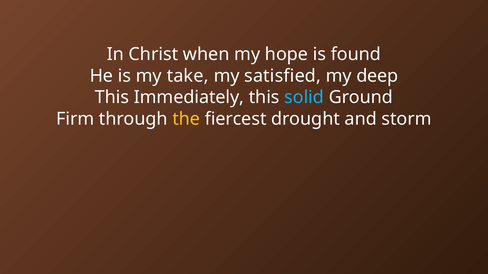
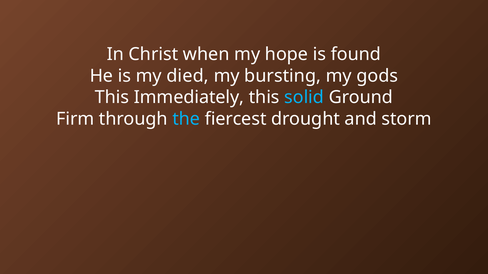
take: take -> died
satisfied: satisfied -> bursting
deep: deep -> gods
the colour: yellow -> light blue
